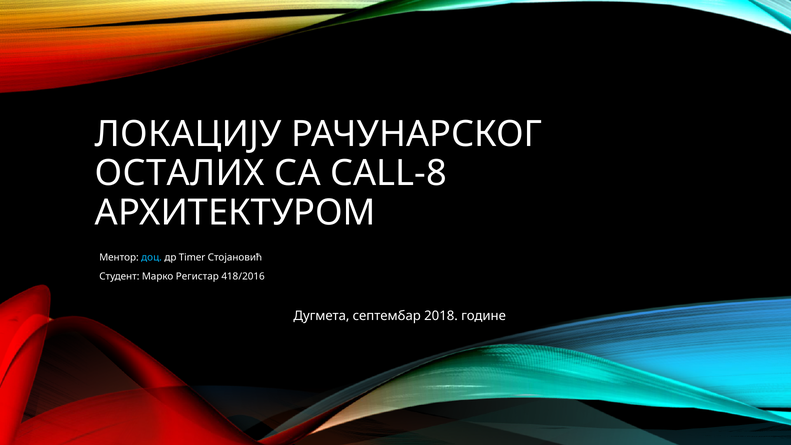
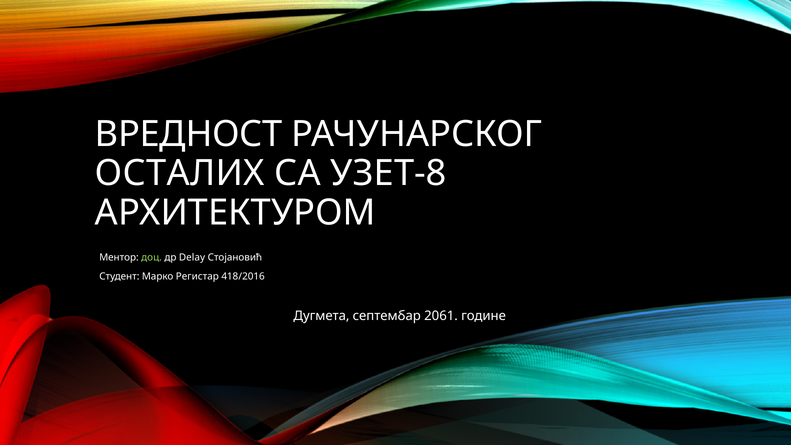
ЛОКАЦИЈУ: ЛОКАЦИЈУ -> ВРЕДНОСТ
CALL-8: CALL-8 -> УЗЕТ-8
доц colour: light blue -> light green
Timer: Timer -> Delay
2018: 2018 -> 2061
